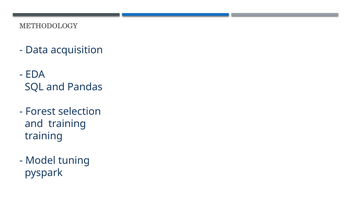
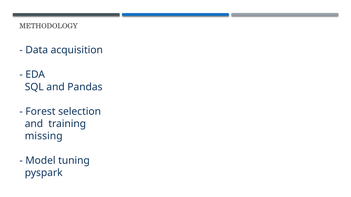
training at (44, 136): training -> missing
